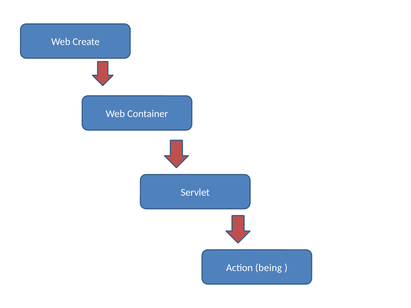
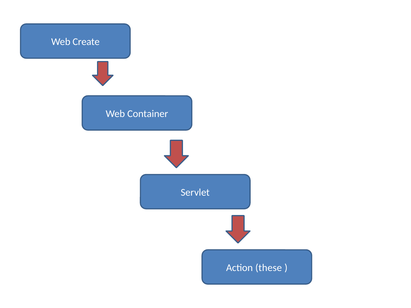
being: being -> these
